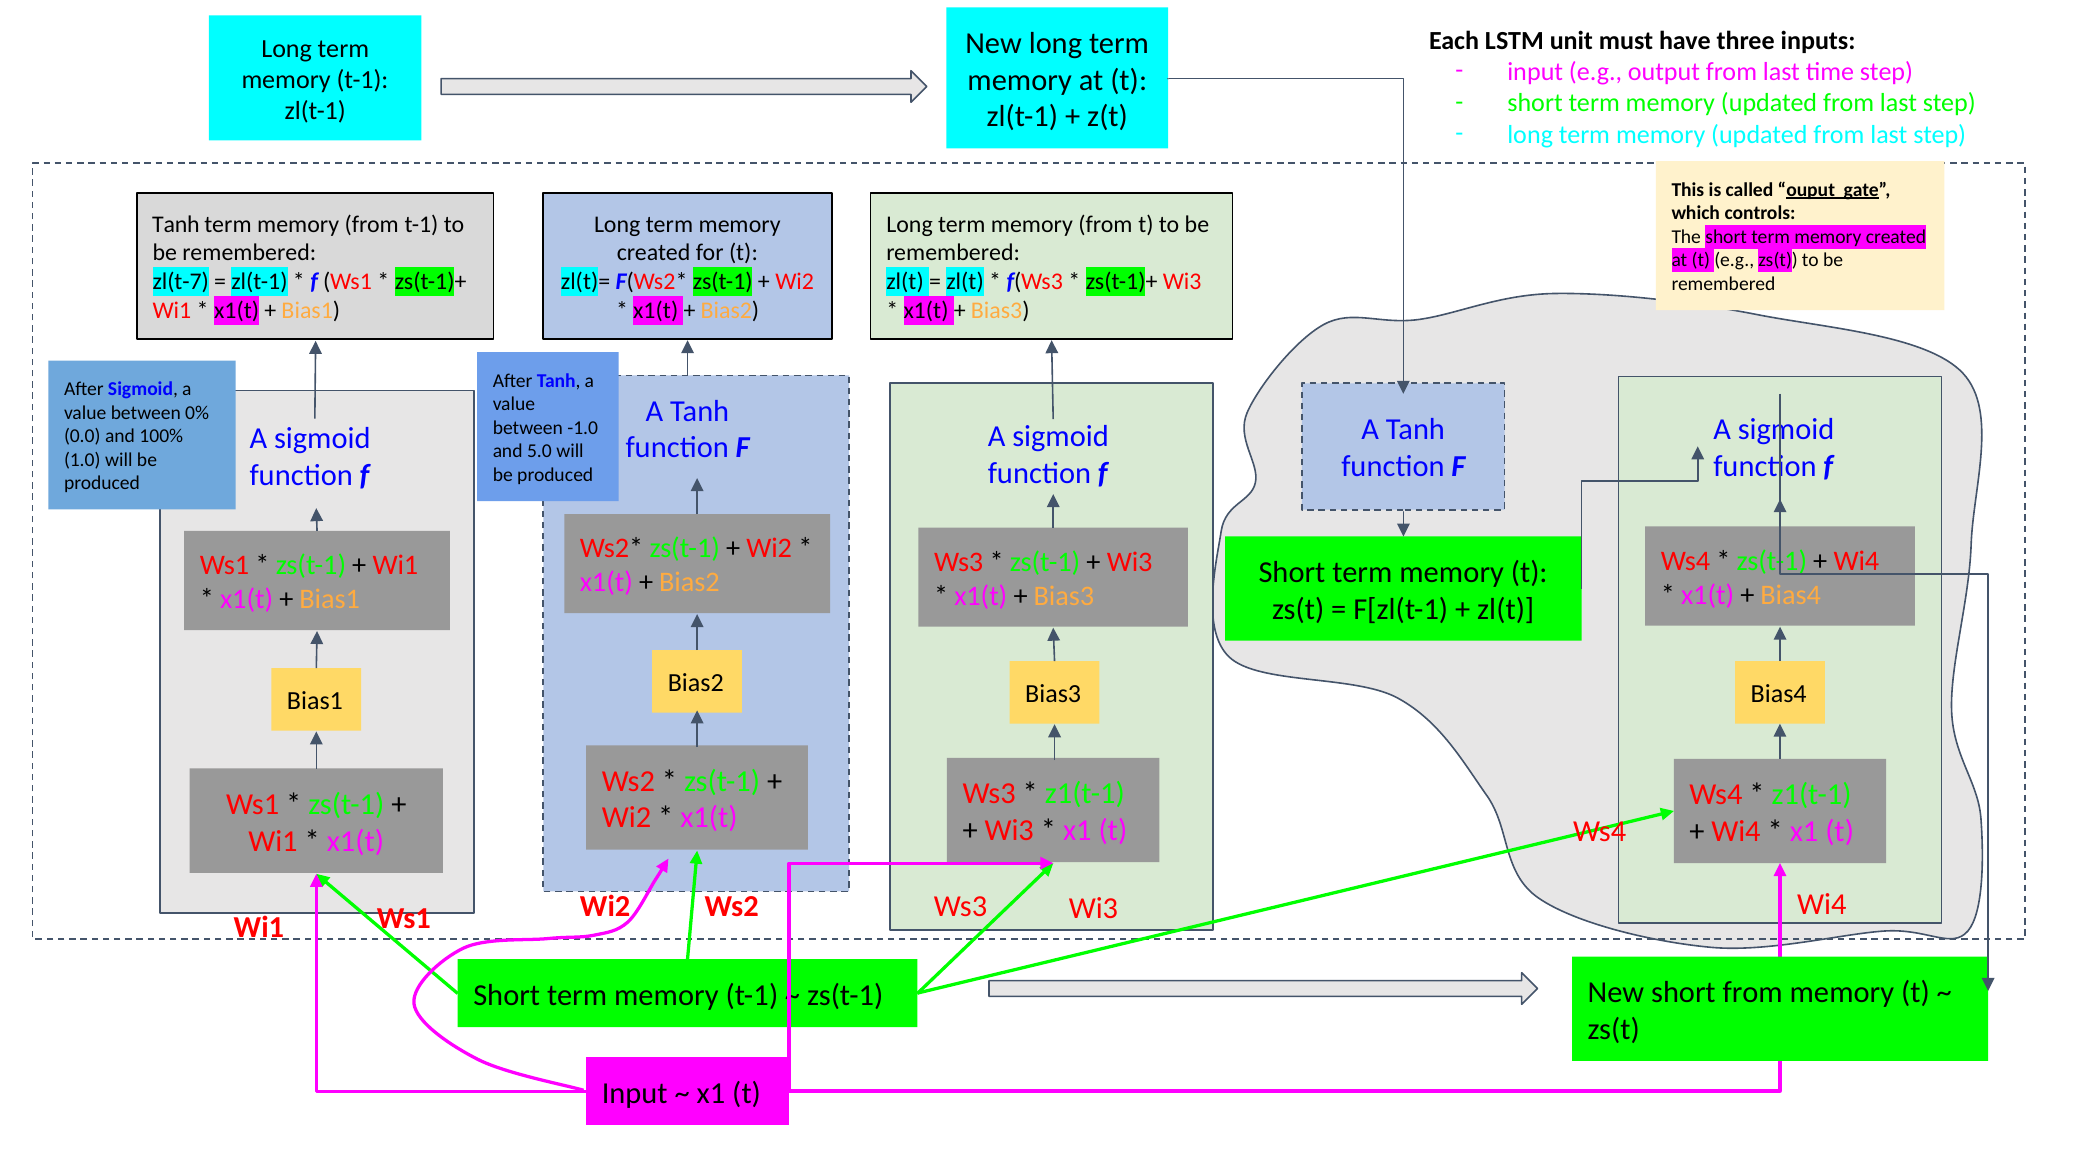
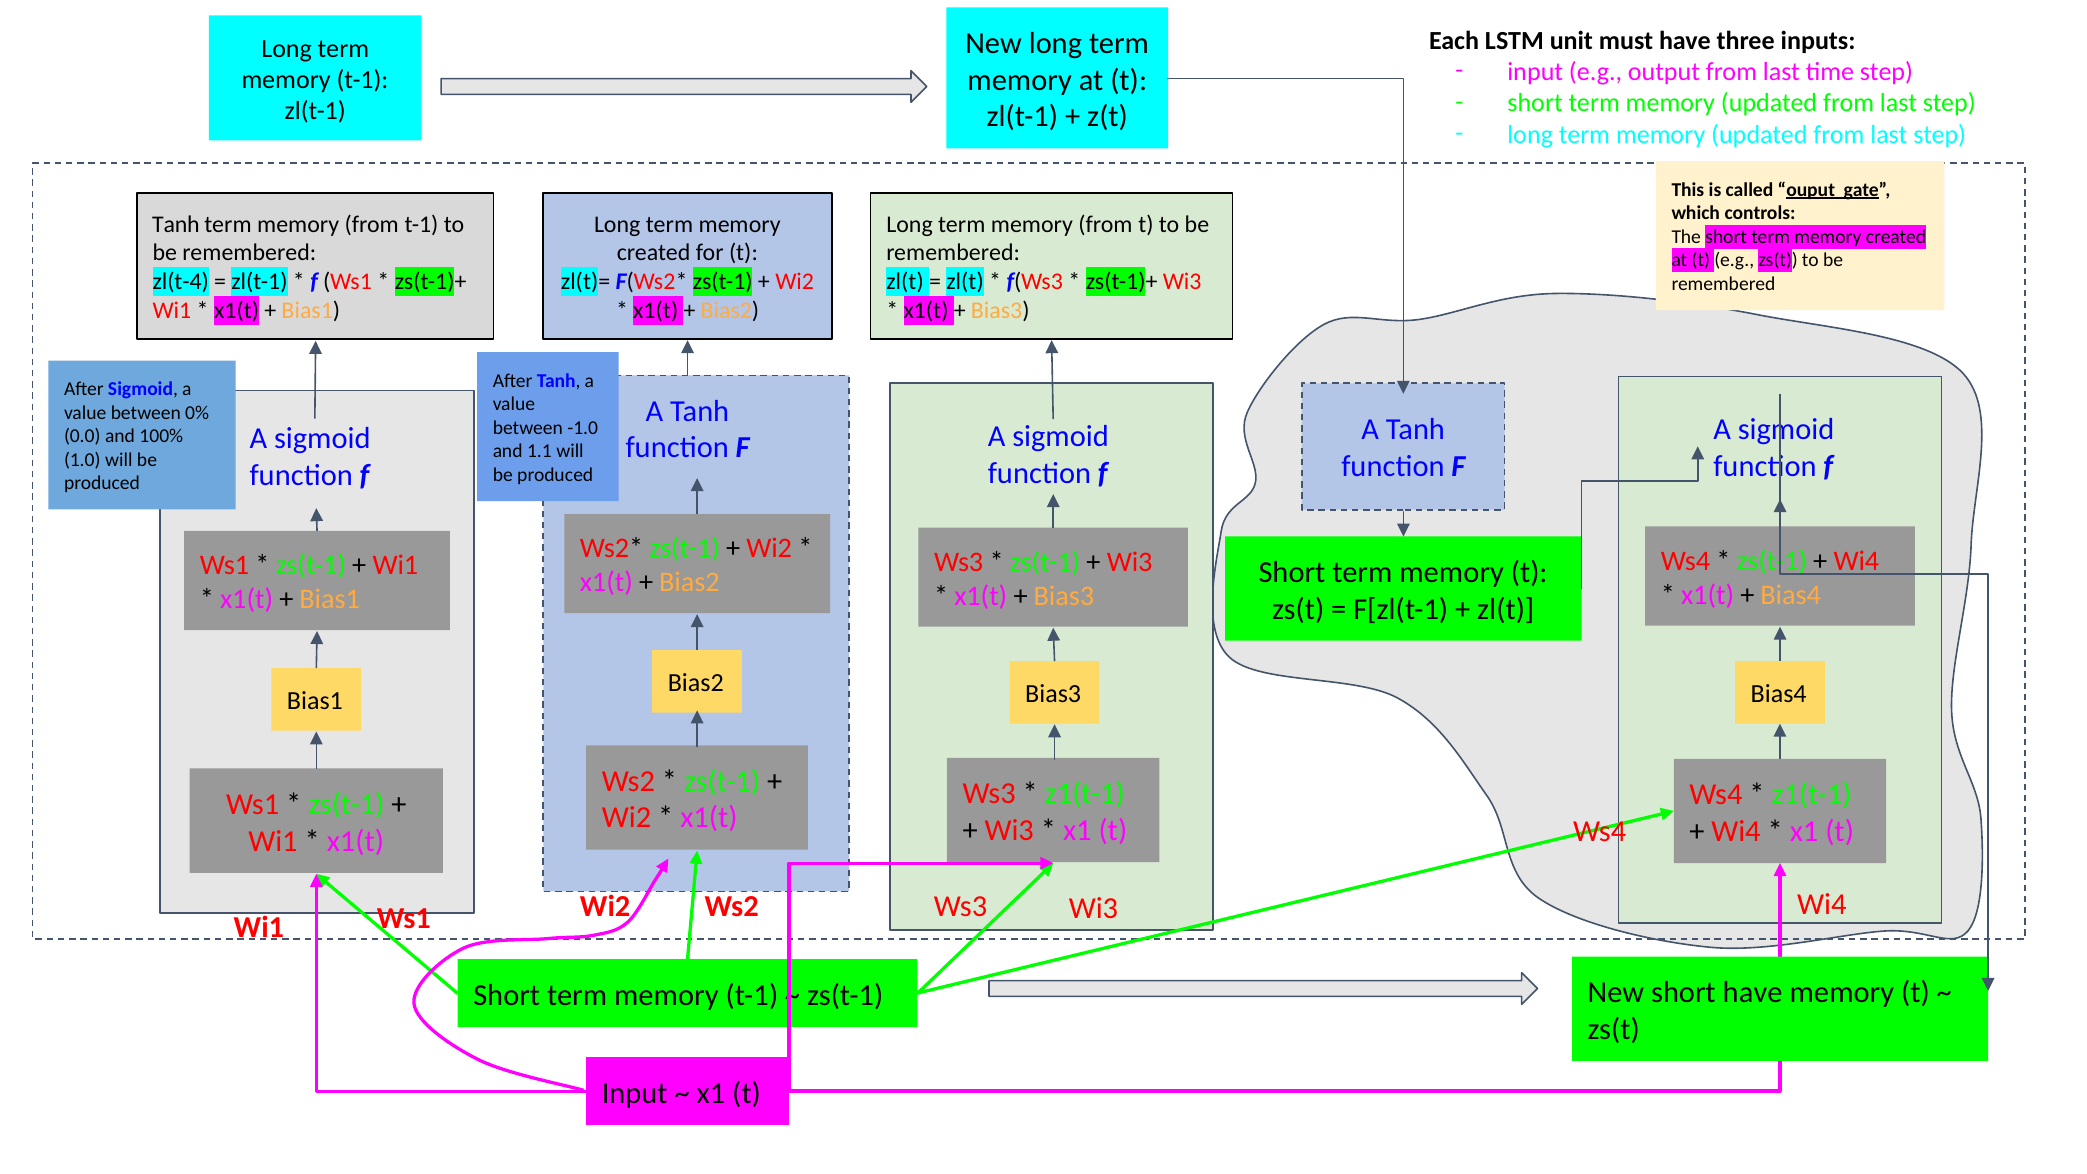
zl(t-7: zl(t-7 -> zl(t-4
5.0: 5.0 -> 1.1
short from: from -> have
